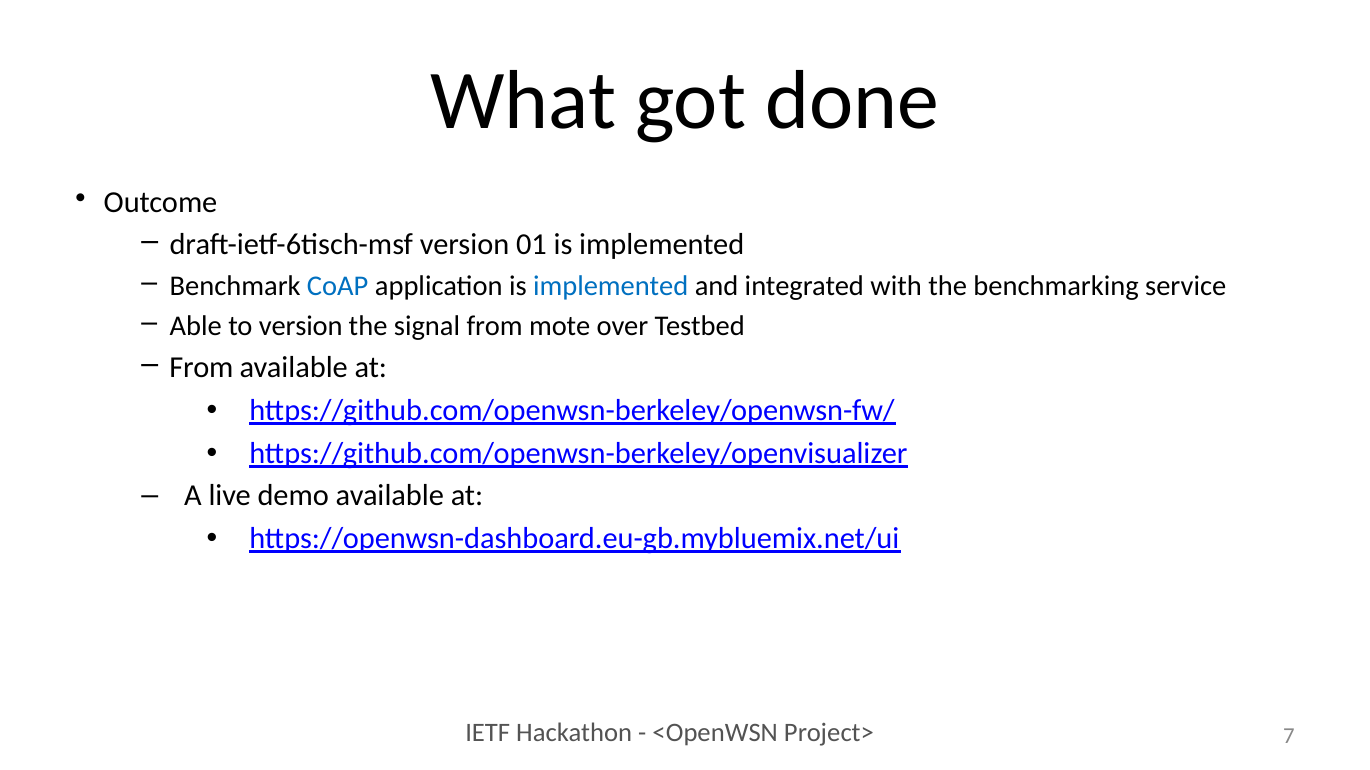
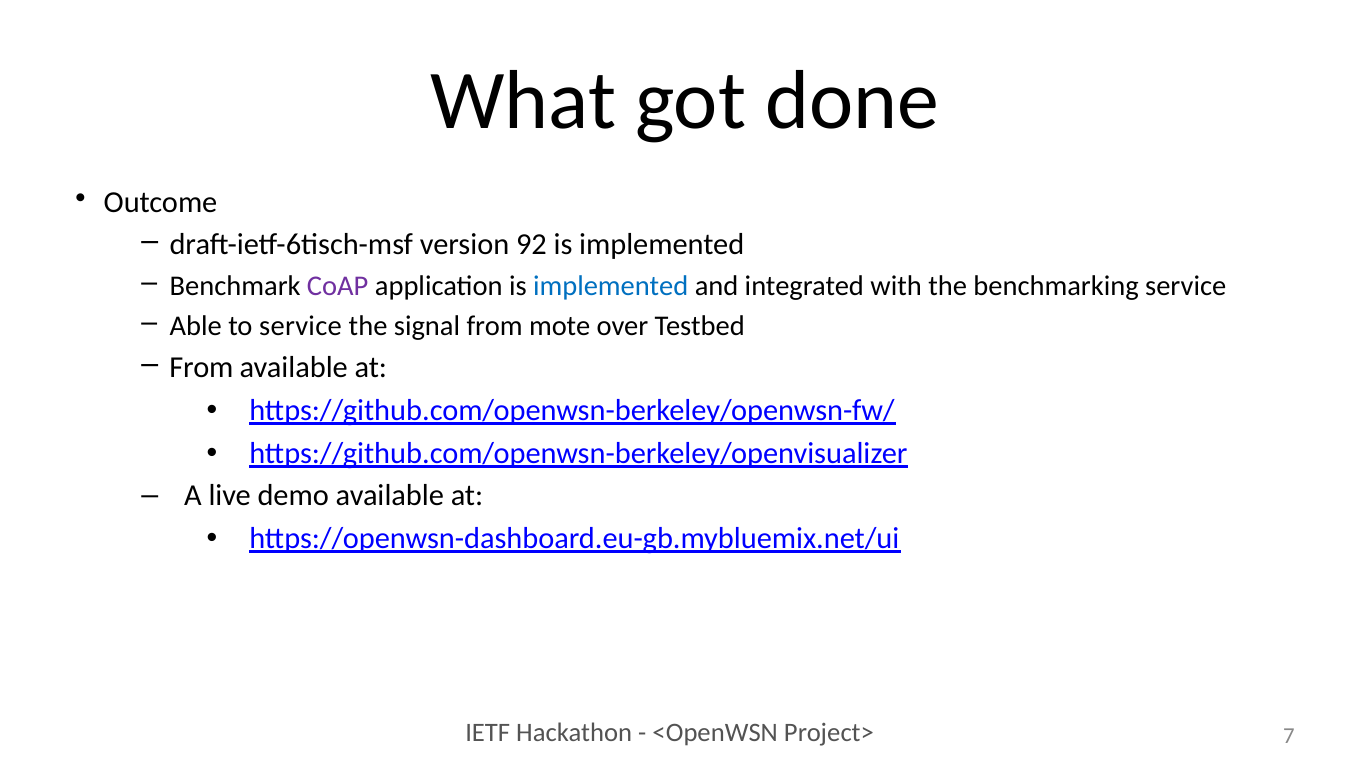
01: 01 -> 92
CoAP colour: blue -> purple
to version: version -> service
